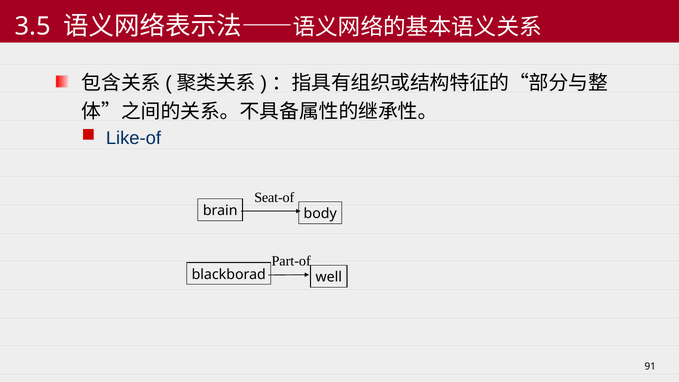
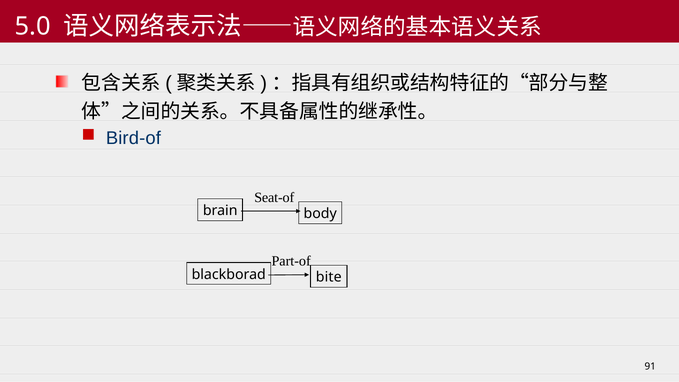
3.5: 3.5 -> 5.0
Like-of: Like-of -> Bird-of
well: well -> bite
